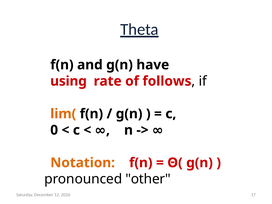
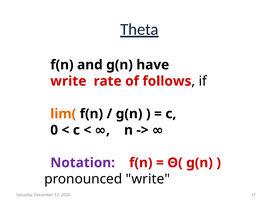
using at (68, 81): using -> write
Notation colour: orange -> purple
pronounced other: other -> write
